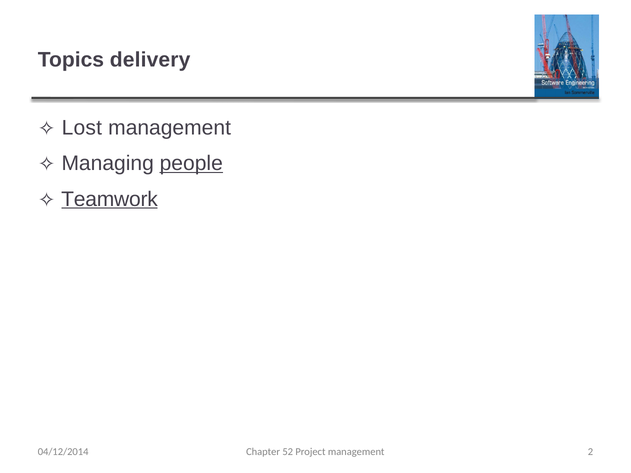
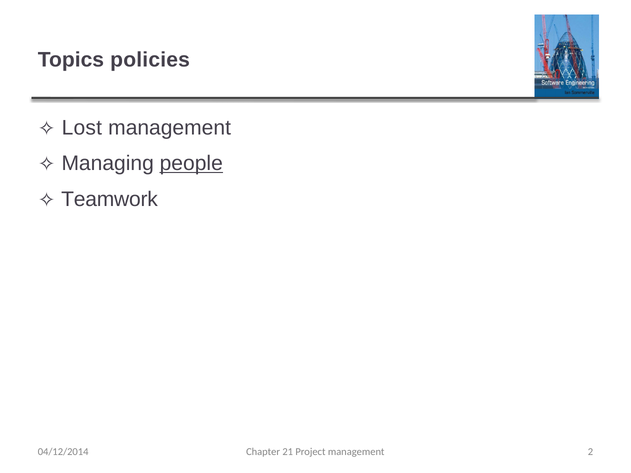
delivery: delivery -> policies
Teamwork underline: present -> none
52: 52 -> 21
